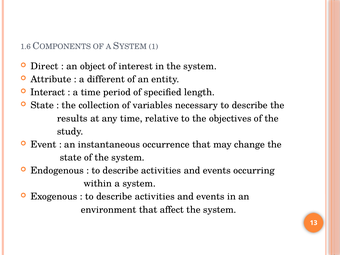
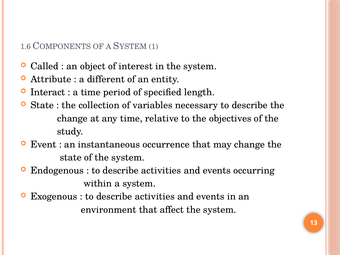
Direct: Direct -> Called
results at (72, 118): results -> change
